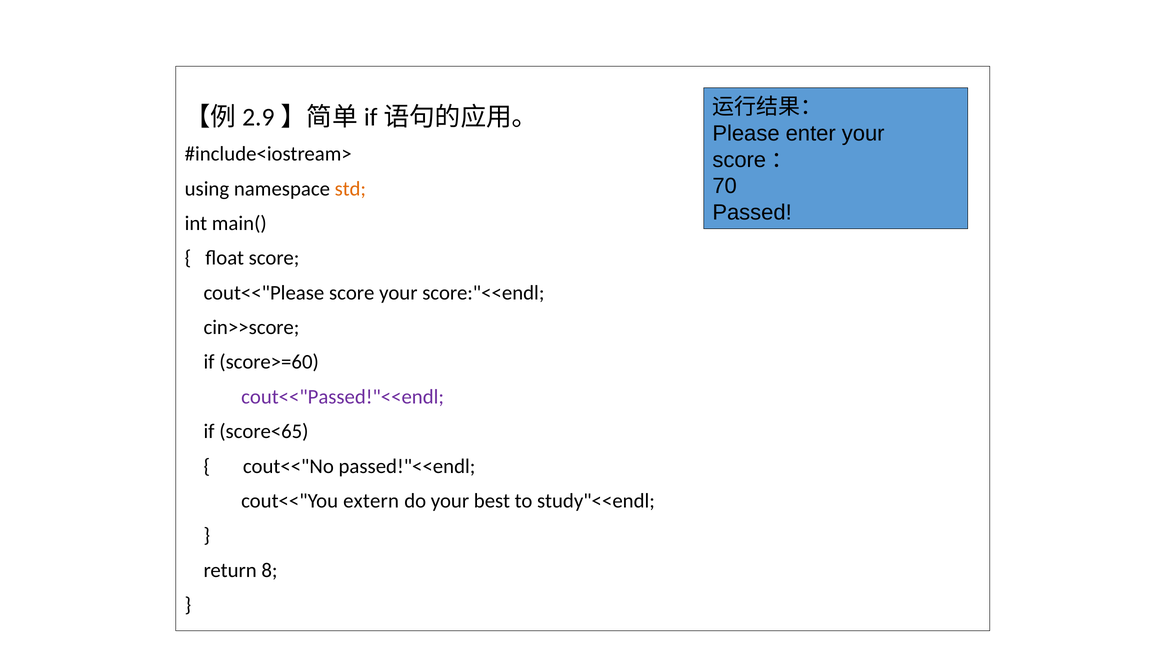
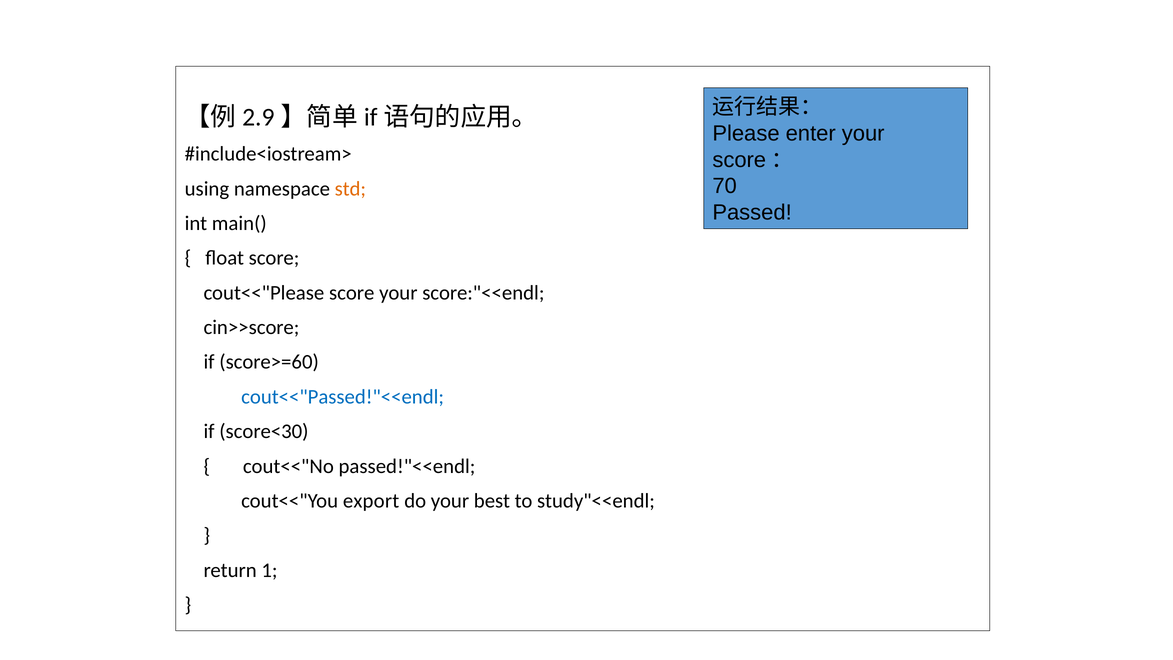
cout<<"Passed!"<<endl colour: purple -> blue
score<65: score<65 -> score<30
extern: extern -> export
8: 8 -> 1
